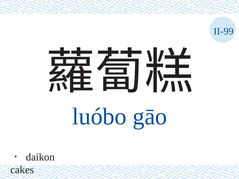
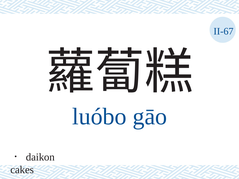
II-99: II-99 -> II-67
